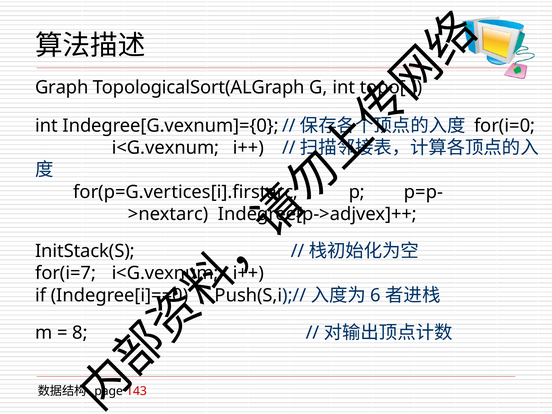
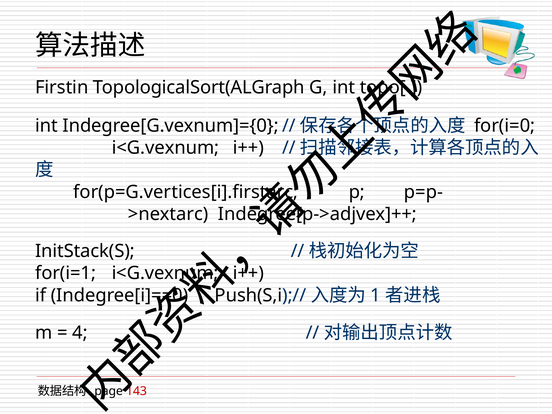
Graph: Graph -> Firstin
for(i=7: for(i=7 -> for(i=1
6: 6 -> 1
8: 8 -> 4
